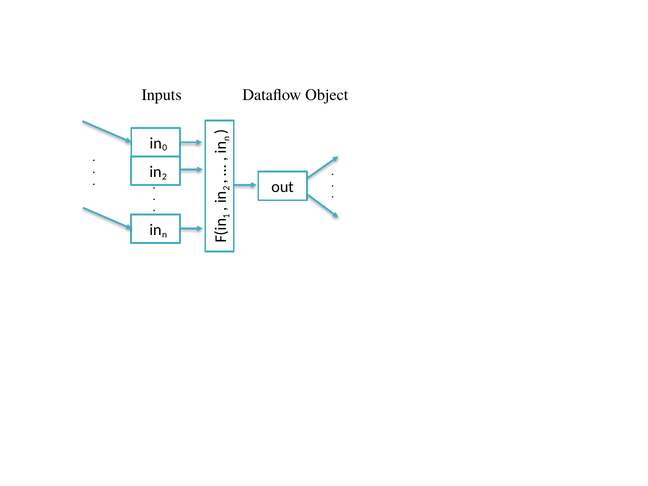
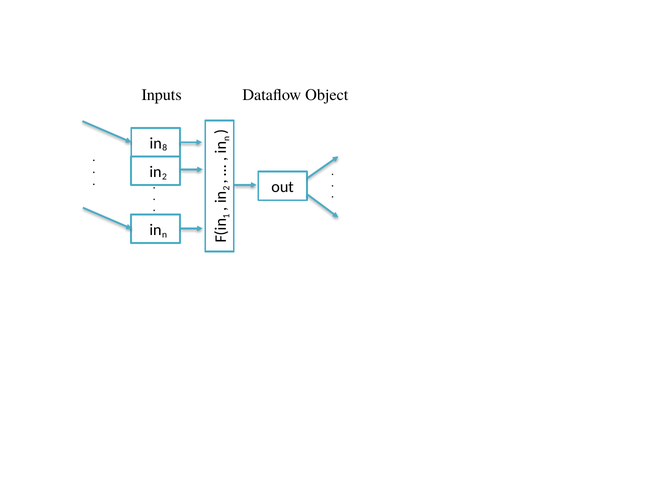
0: 0 -> 8
